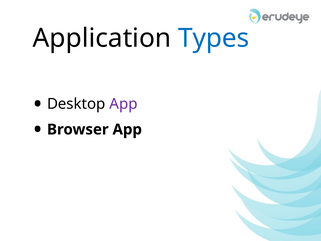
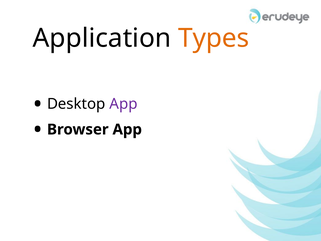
Types colour: blue -> orange
